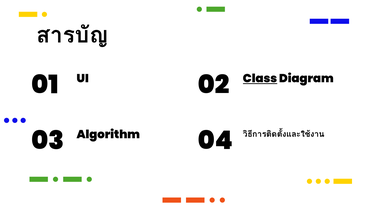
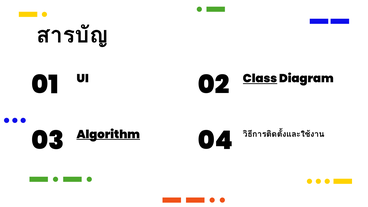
Algorithm underline: none -> present
